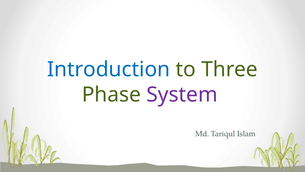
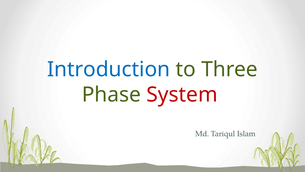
System colour: purple -> red
